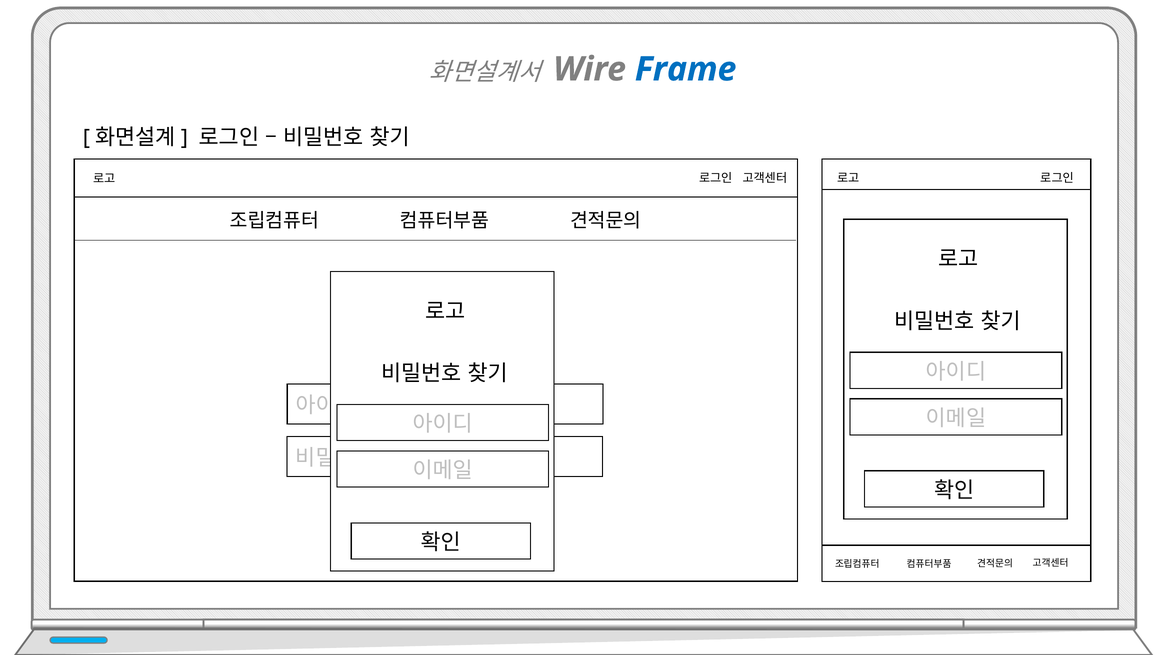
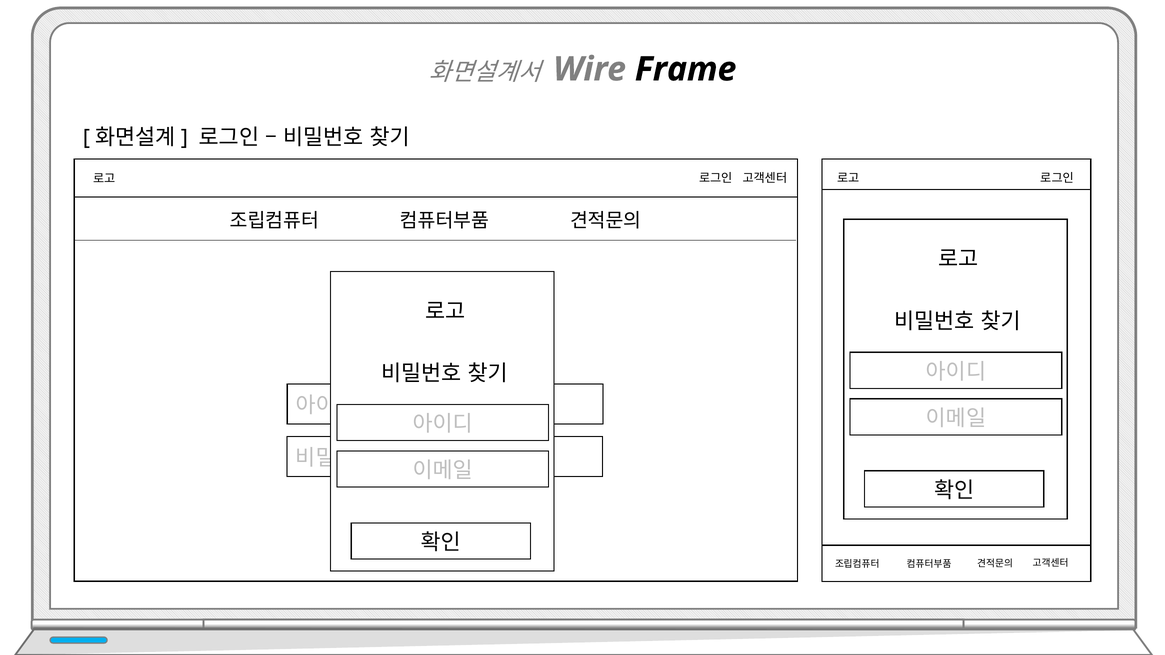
Frame colour: blue -> black
